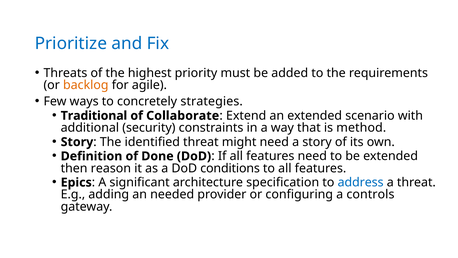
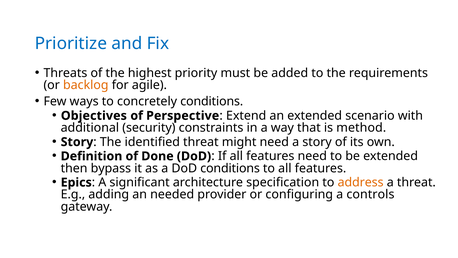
concretely strategies: strategies -> conditions
Traditional: Traditional -> Objectives
Collaborate: Collaborate -> Perspective
reason: reason -> bypass
address at (361, 182) colour: blue -> orange
